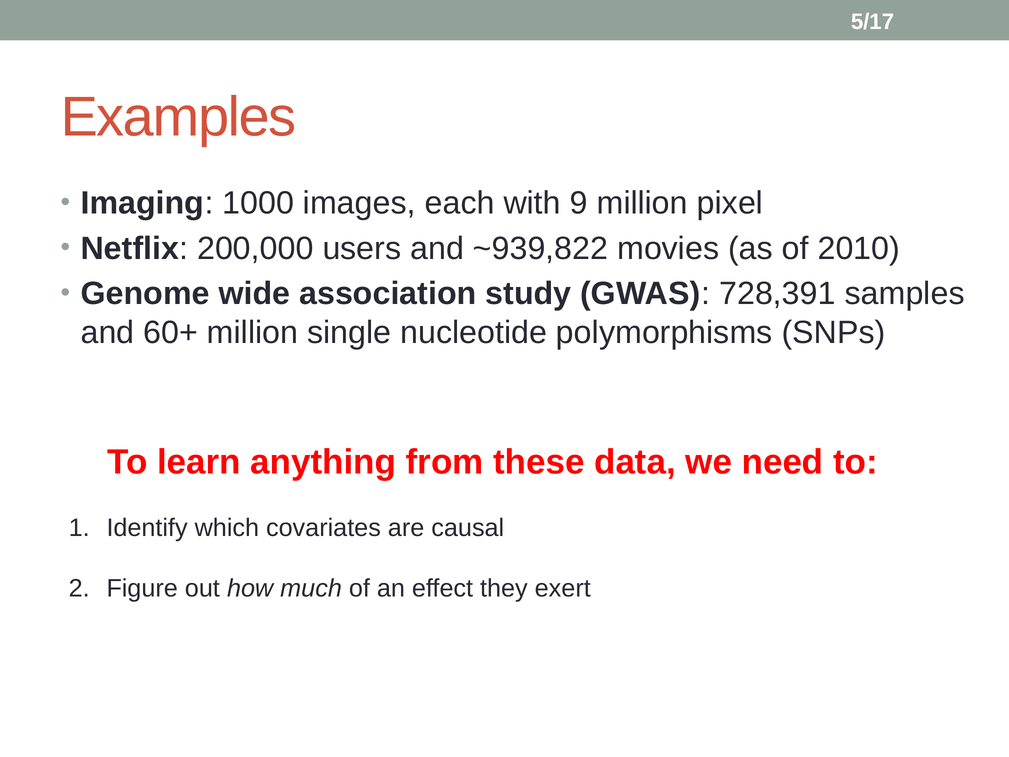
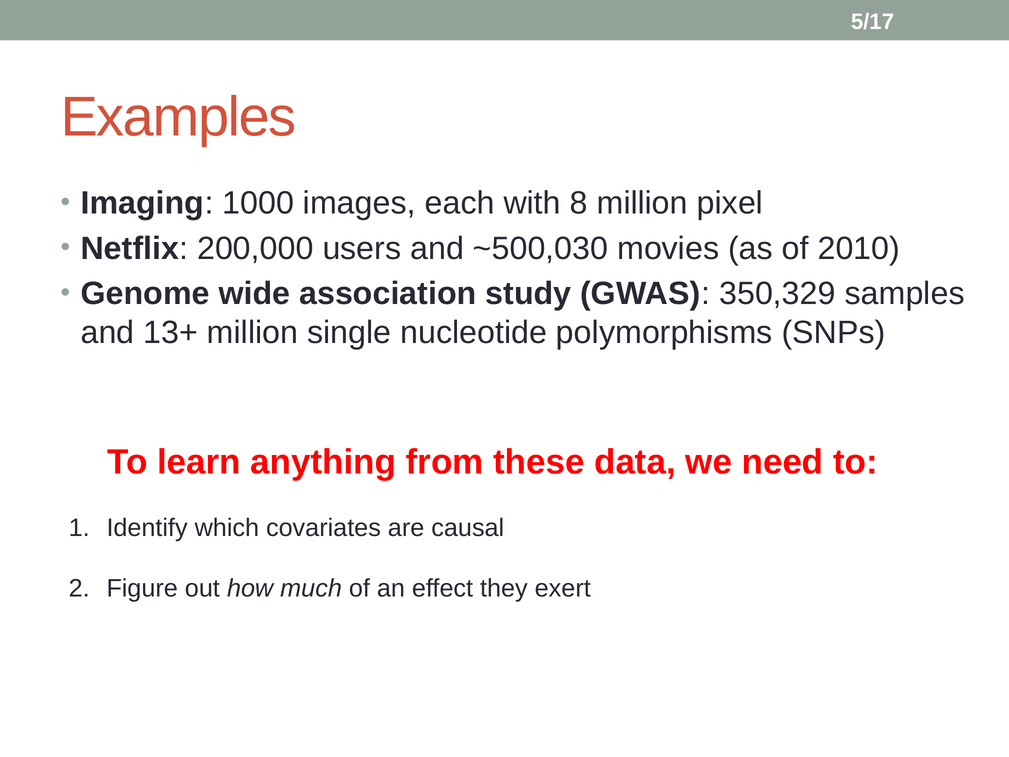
9: 9 -> 8
~939,822: ~939,822 -> ~500,030
728,391: 728,391 -> 350,329
60+: 60+ -> 13+
